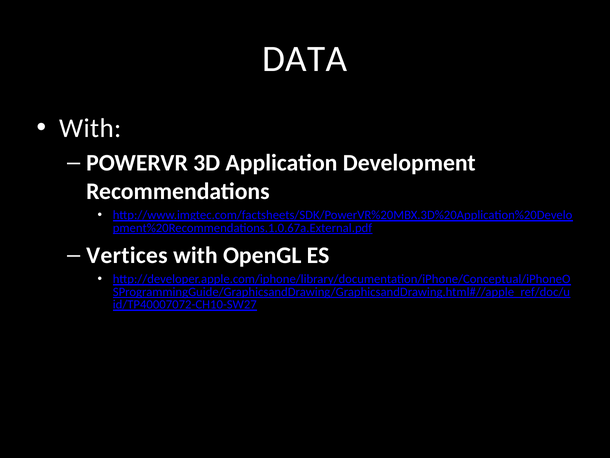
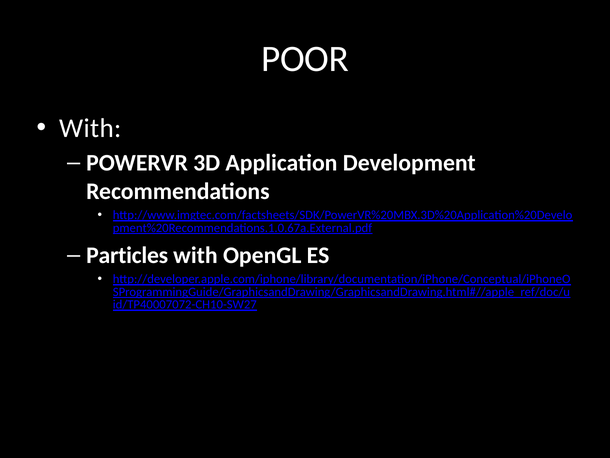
DATA: DATA -> POOR
Vertices: Vertices -> Particles
